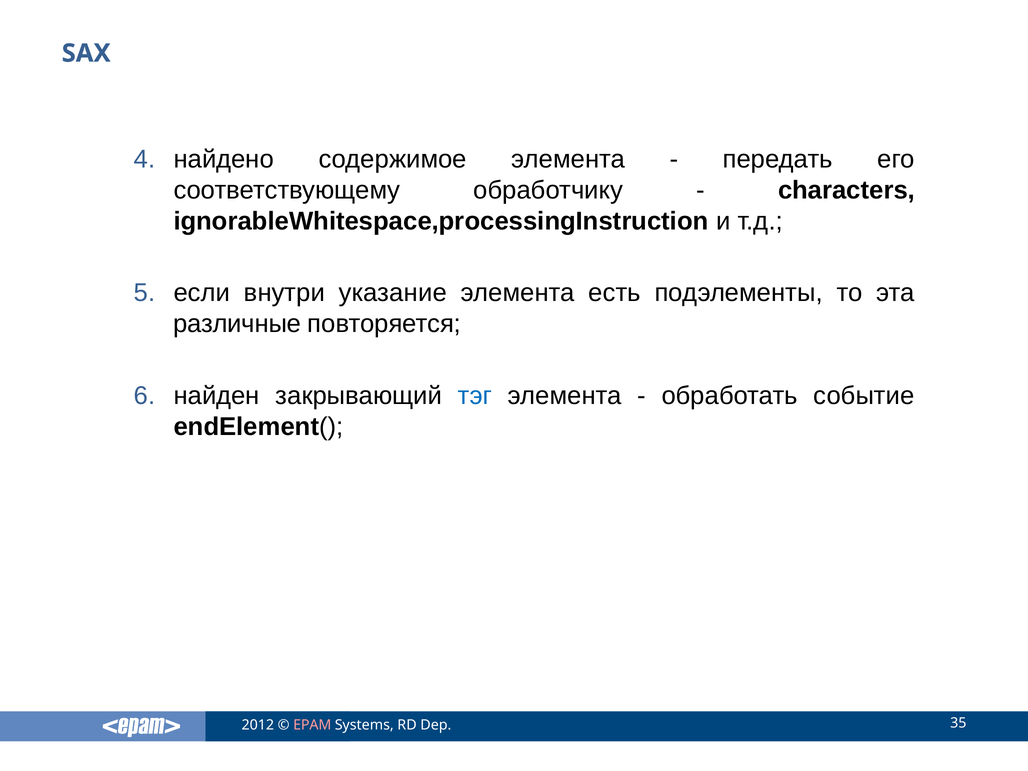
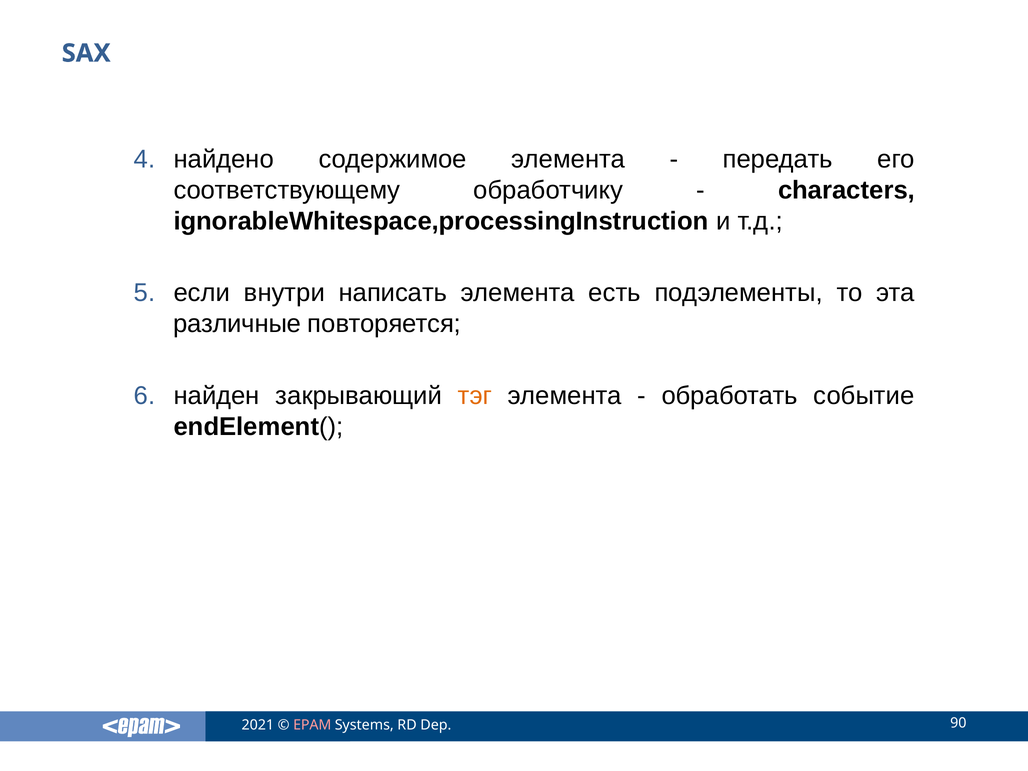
указание: указание -> написать
тэг colour: blue -> orange
2012: 2012 -> 2021
35: 35 -> 90
